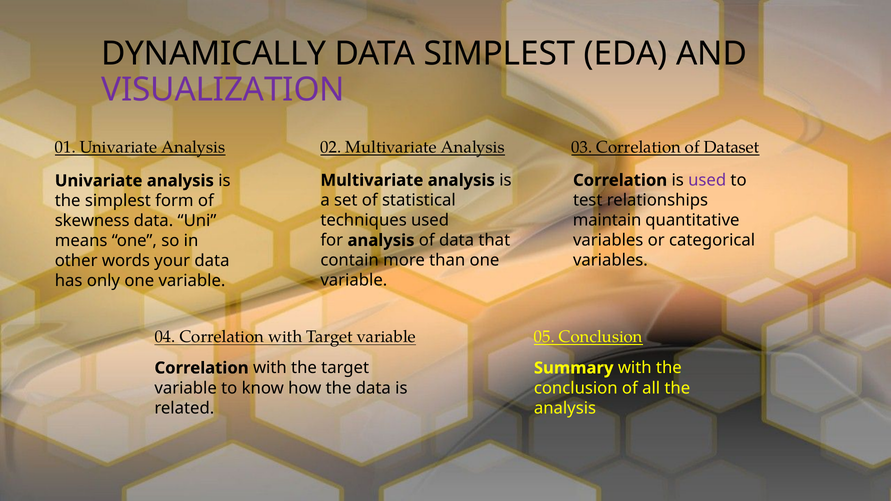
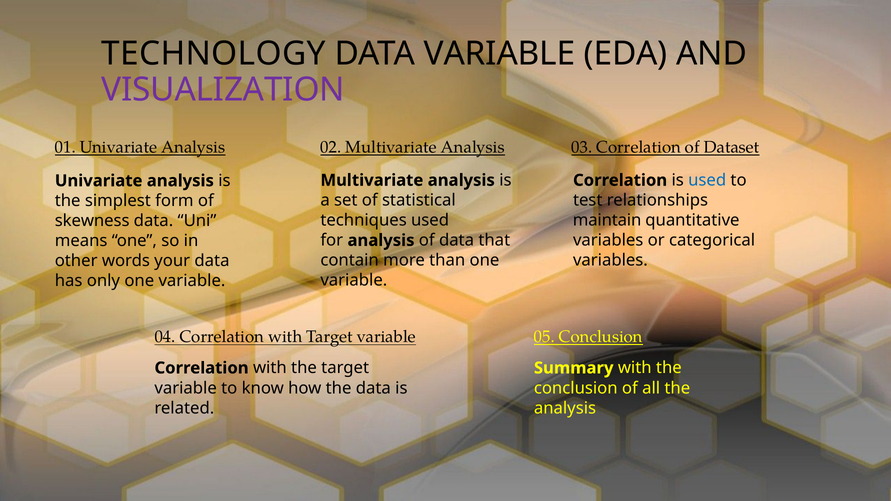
DYNAMICALLY: DYNAMICALLY -> TECHNOLOGY
DATA SIMPLEST: SIMPLEST -> VARIABLE
used at (707, 180) colour: purple -> blue
